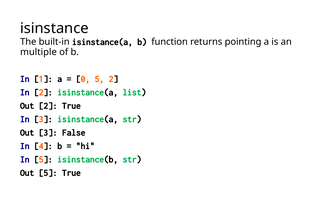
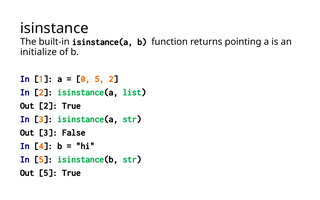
multiple: multiple -> initialize
